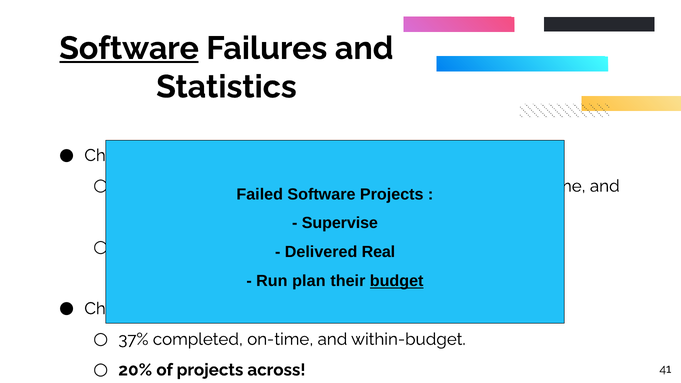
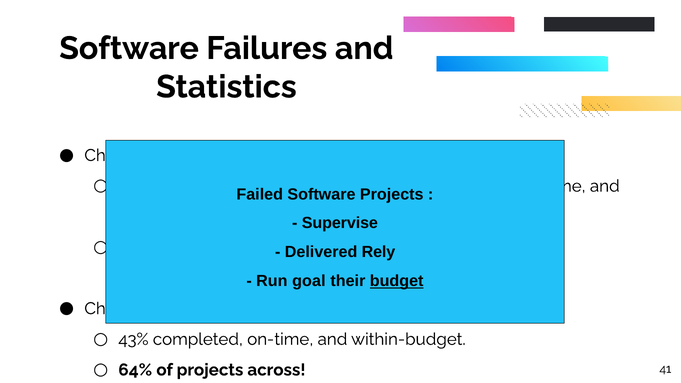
Software at (129, 48) underline: present -> none
Real: Real -> Rely
plan: plan -> goal
37%: 37% -> 43%
20%: 20% -> 64%
